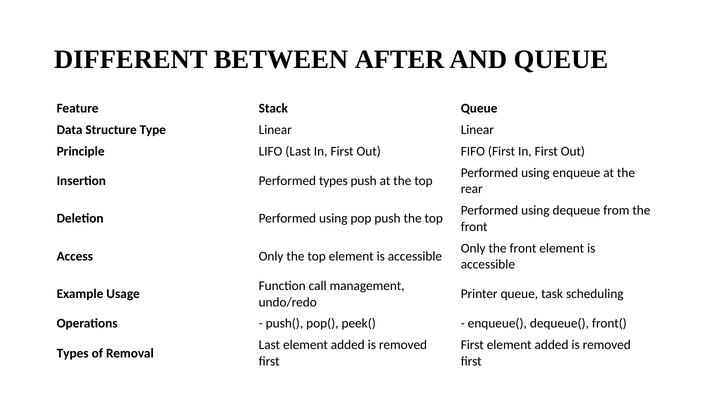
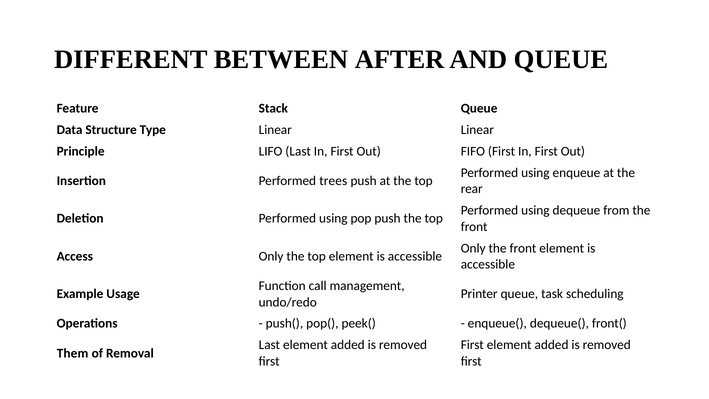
Performed types: types -> trees
Types at (73, 353): Types -> Them
